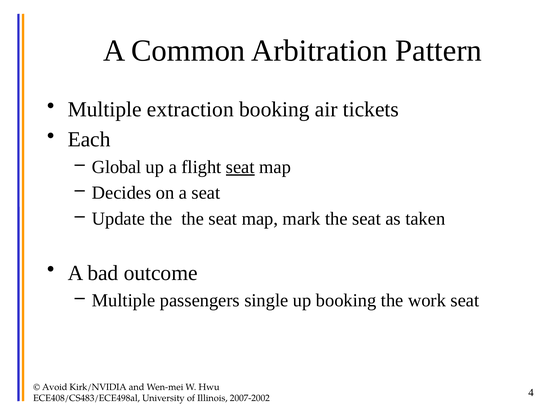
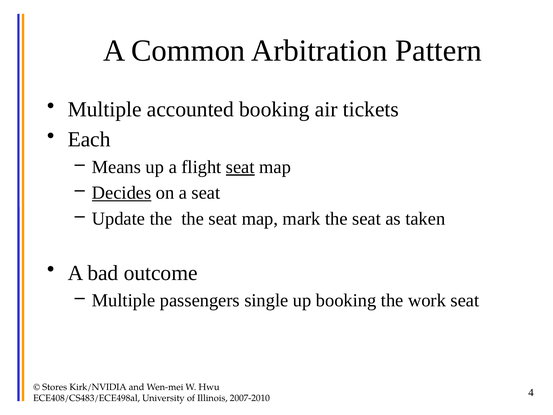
extraction: extraction -> accounted
Global: Global -> Means
Decides underline: none -> present
Avoid: Avoid -> Stores
2007-2002: 2007-2002 -> 2007-2010
